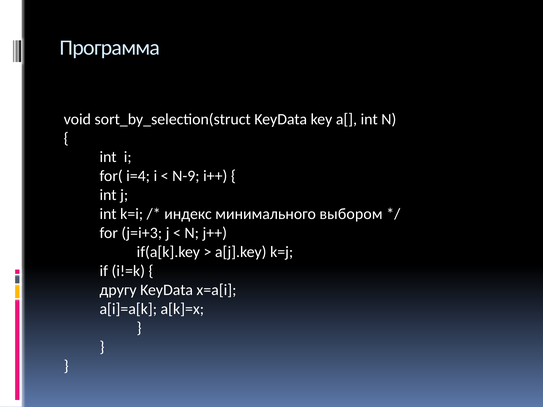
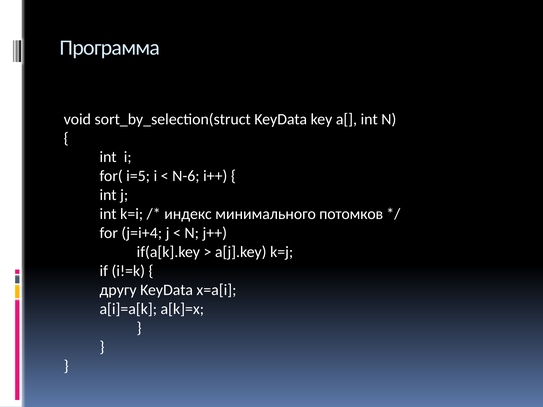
i=4: i=4 -> i=5
N-9: N-9 -> N-6
выбором: выбором -> потомков
j=i+3: j=i+3 -> j=i+4
